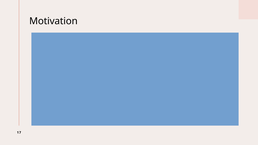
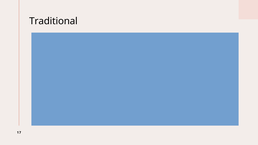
Motivation: Motivation -> Traditional
